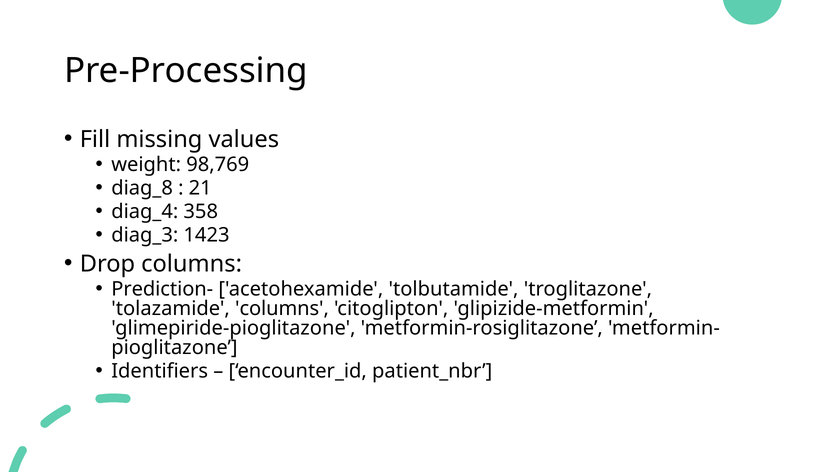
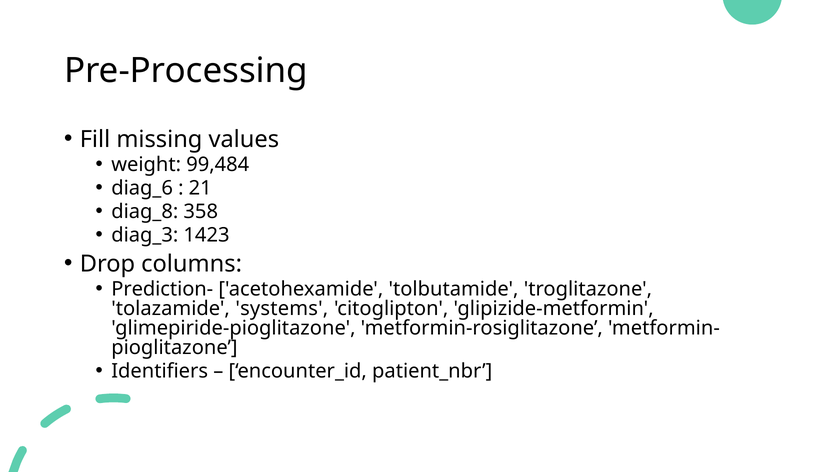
98,769: 98,769 -> 99,484
diag_8: diag_8 -> diag_6
diag_4: diag_4 -> diag_8
tolazamide columns: columns -> systems
